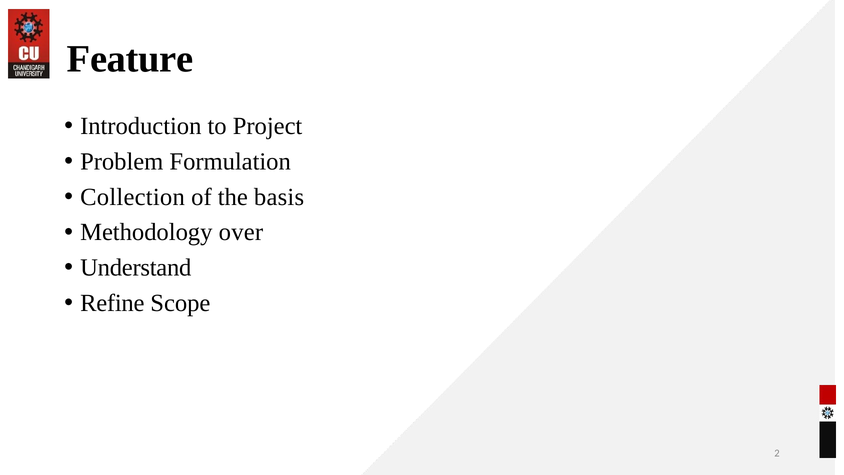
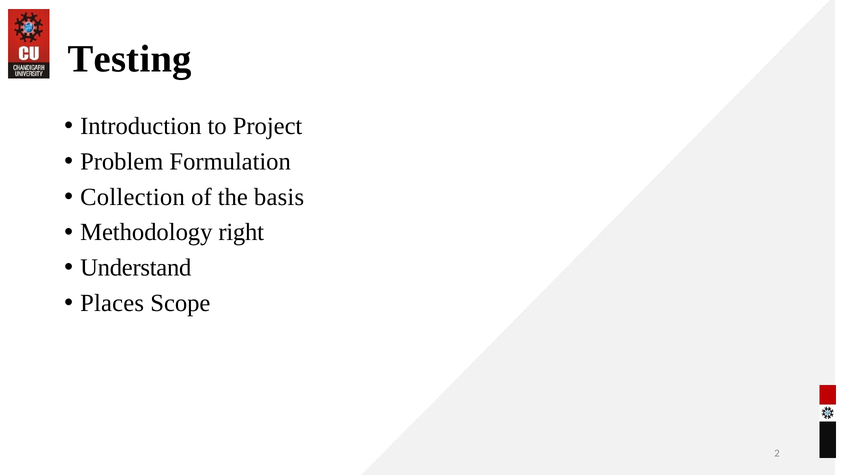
Feature: Feature -> Testing
over: over -> right
Refine: Refine -> Places
